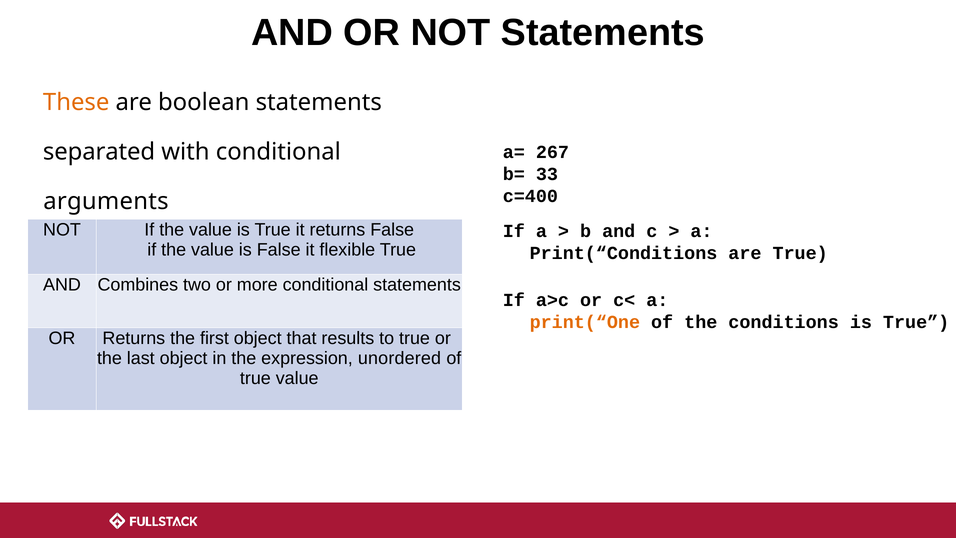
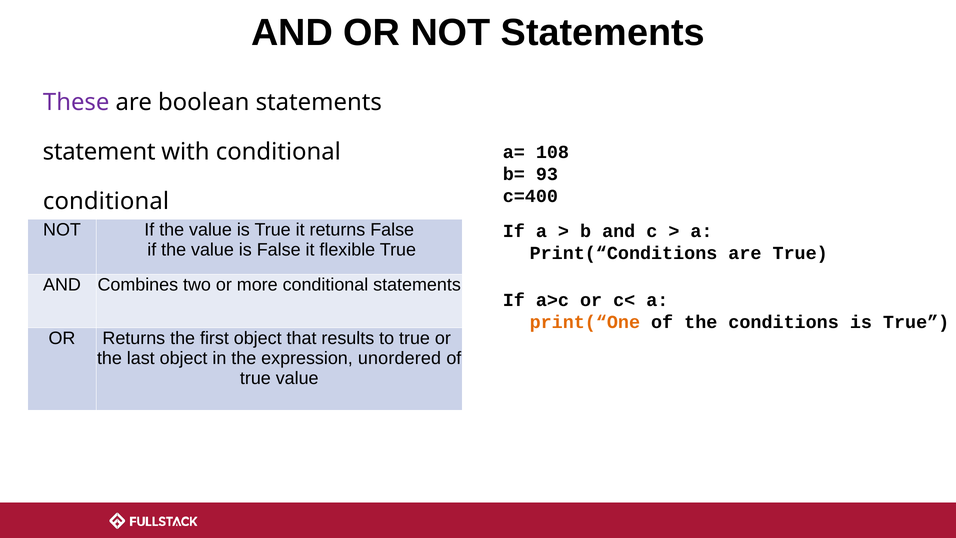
These colour: orange -> purple
267: 267 -> 108
separated: separated -> statement
33: 33 -> 93
arguments at (106, 201): arguments -> conditional
